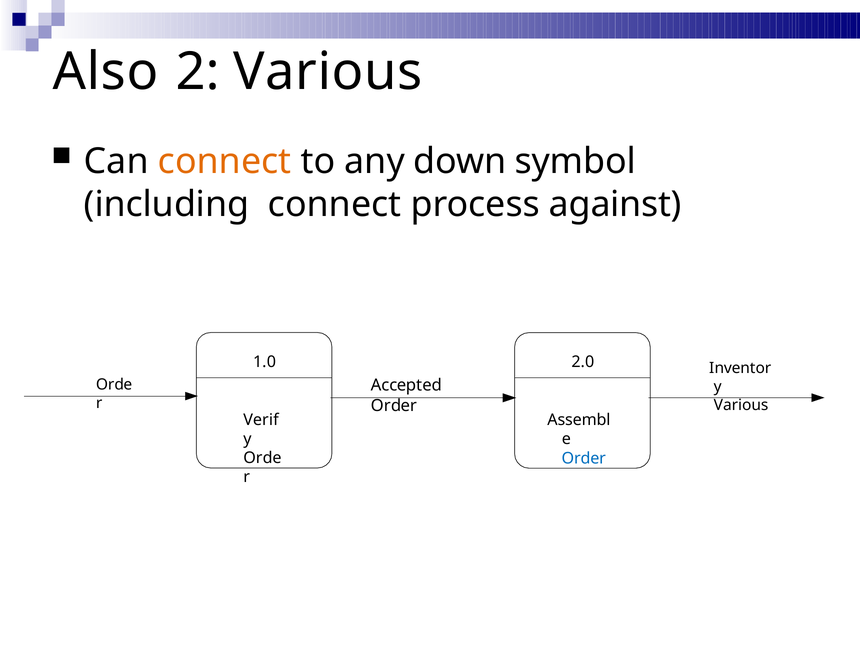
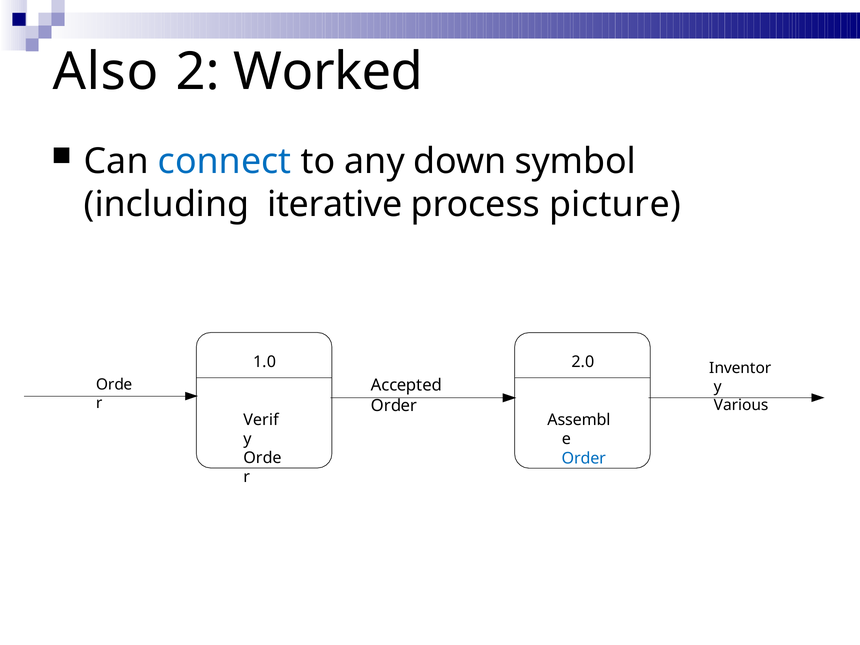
2 Various: Various -> Worked
connect at (225, 161) colour: orange -> blue
including connect: connect -> iterative
against: against -> picture
